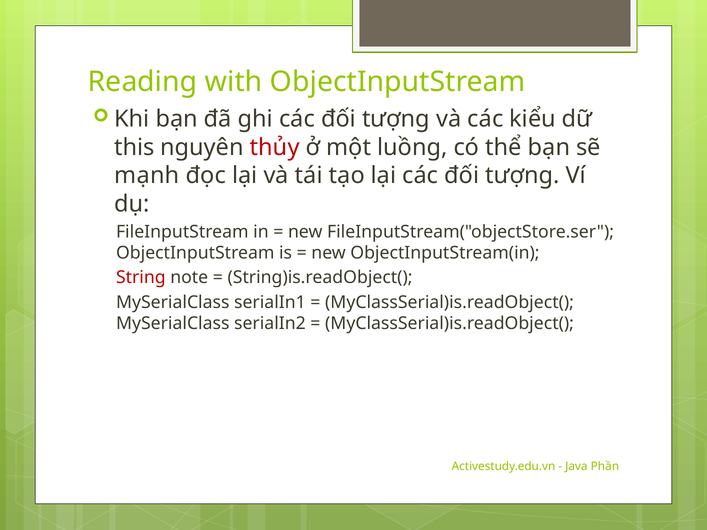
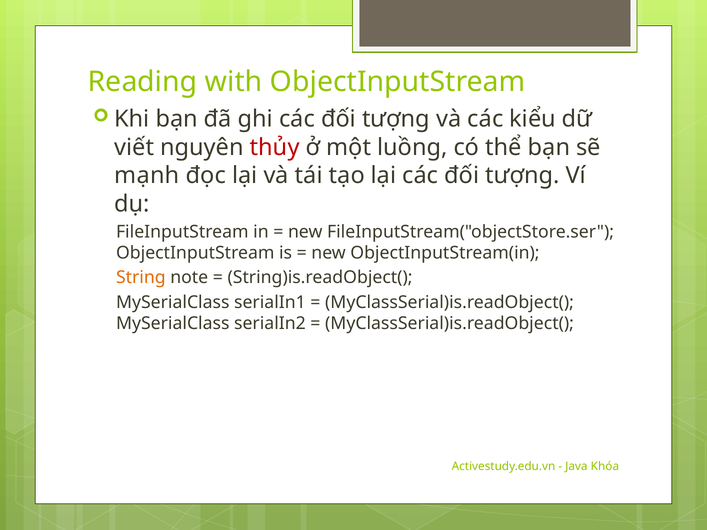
this: this -> viết
String colour: red -> orange
Phần: Phần -> Khóa
